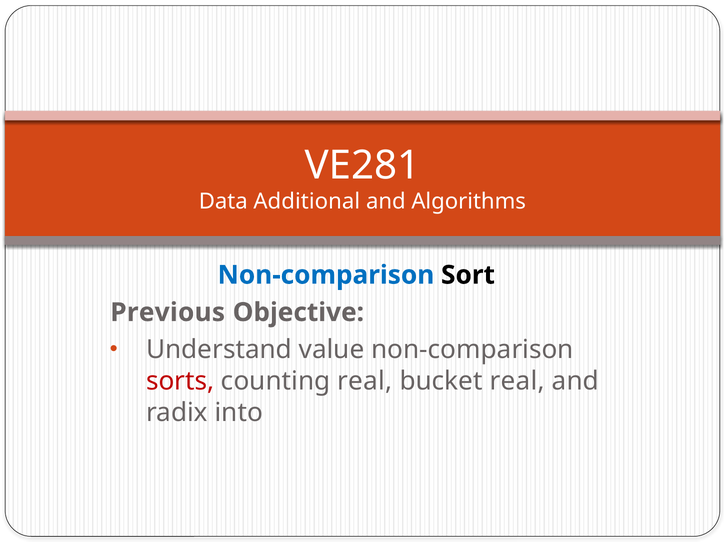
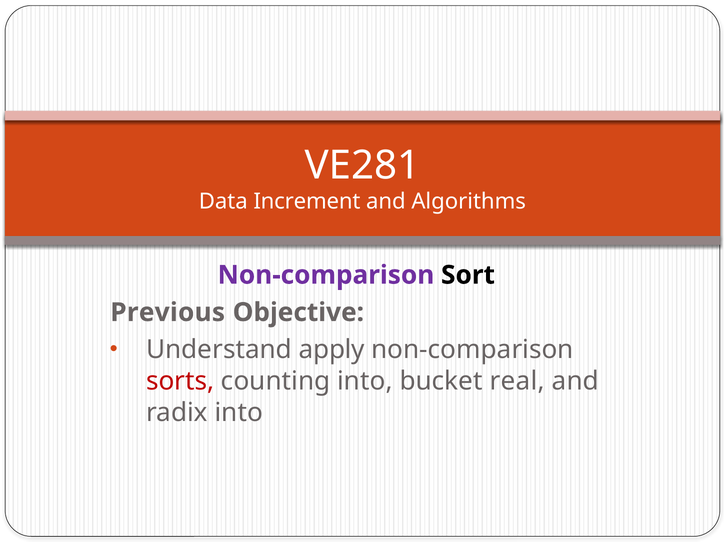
Additional: Additional -> Increment
Non-comparison at (326, 275) colour: blue -> purple
value: value -> apply
counting real: real -> into
